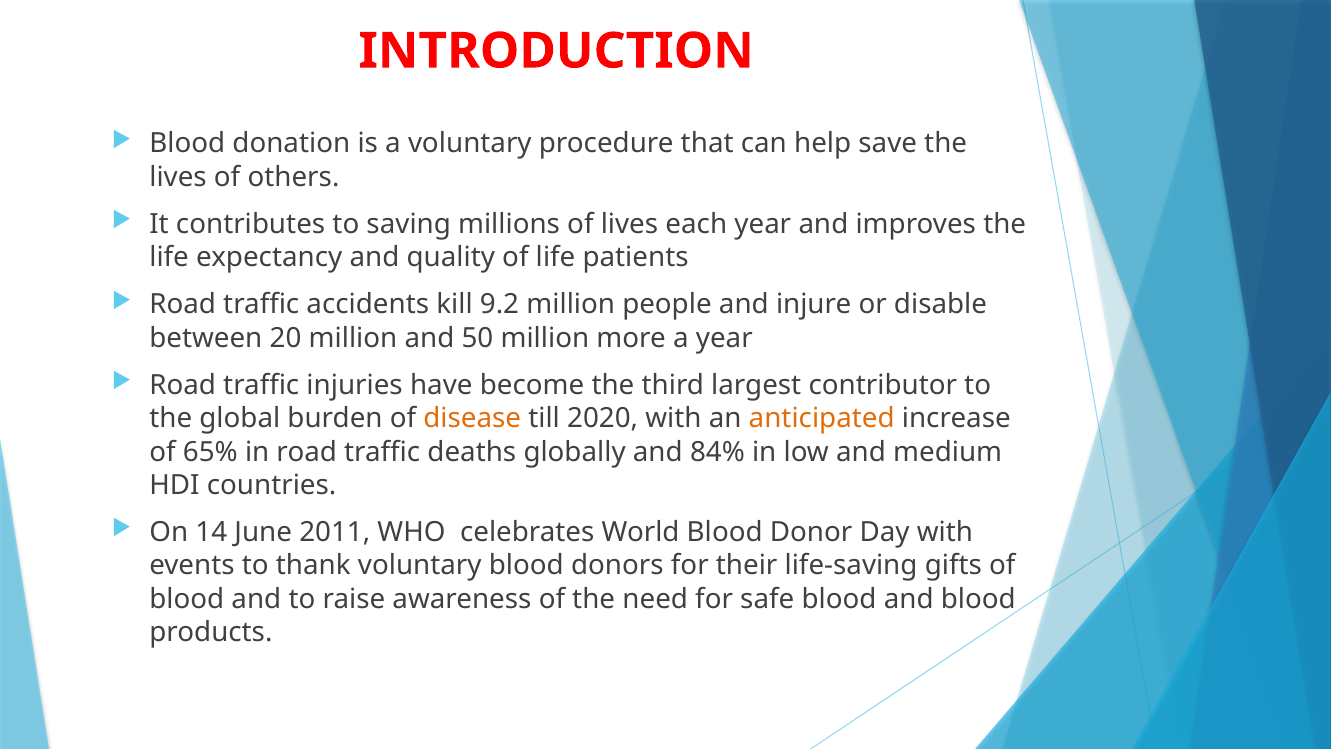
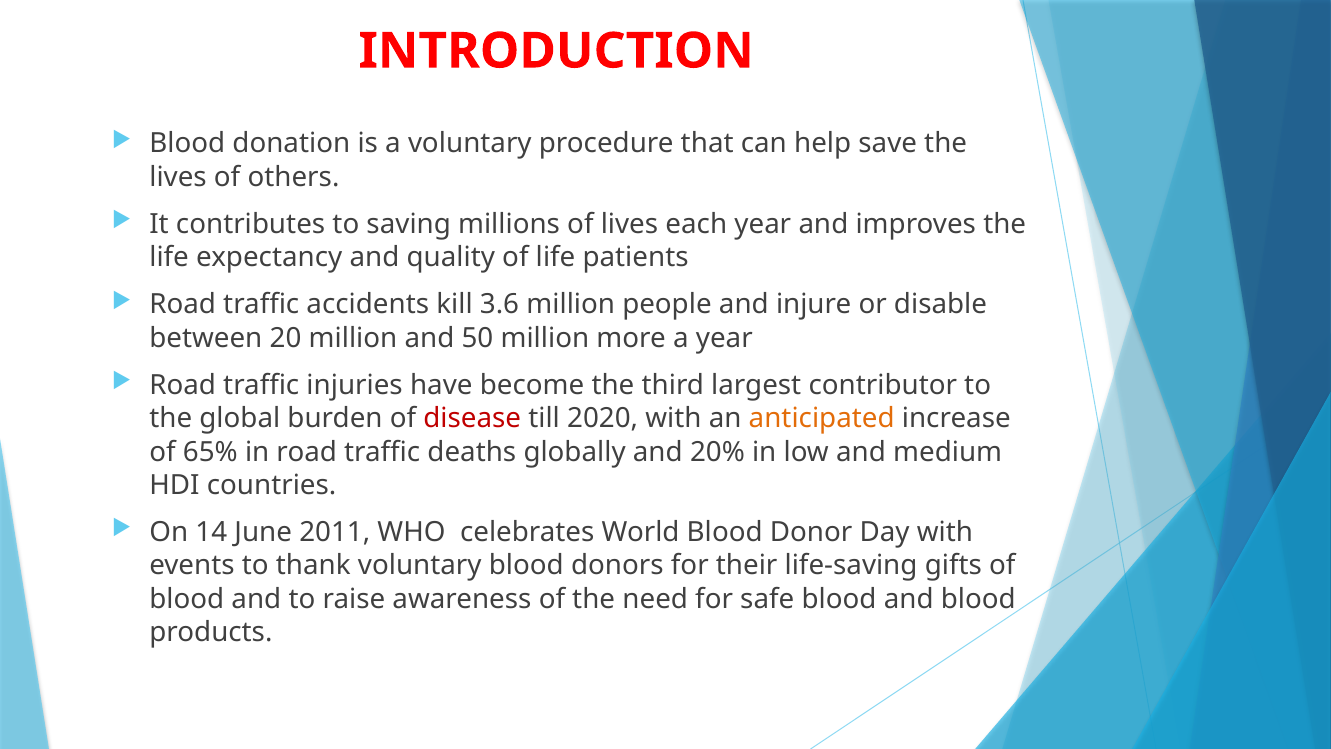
9.2: 9.2 -> 3.6
disease colour: orange -> red
84%: 84% -> 20%
